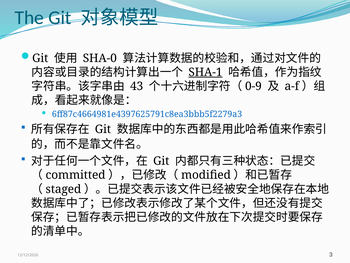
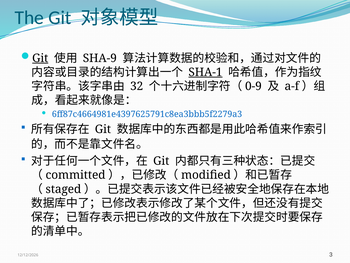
Git at (40, 58) underline: none -> present
SHA-0: SHA-0 -> SHA-9
43: 43 -> 32
